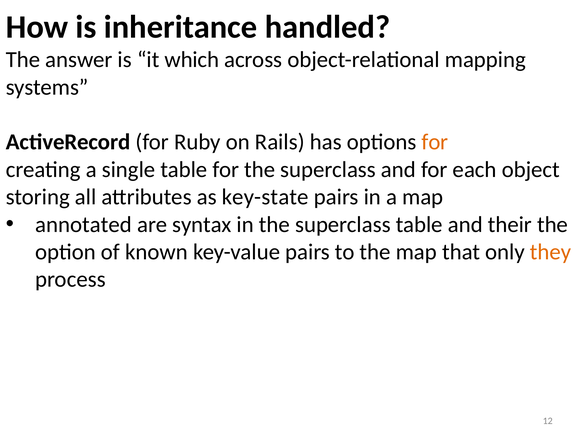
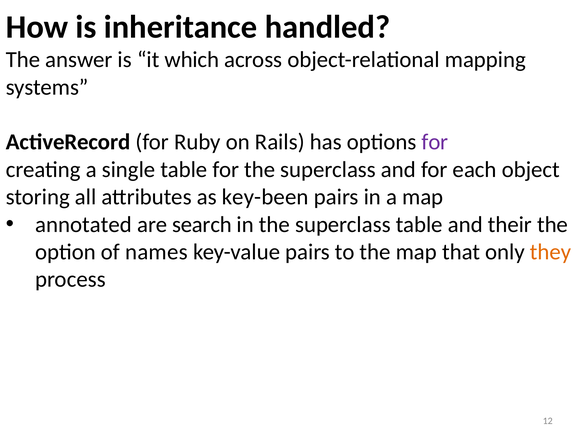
for at (435, 142) colour: orange -> purple
key-state: key-state -> key-been
syntax: syntax -> search
known: known -> names
